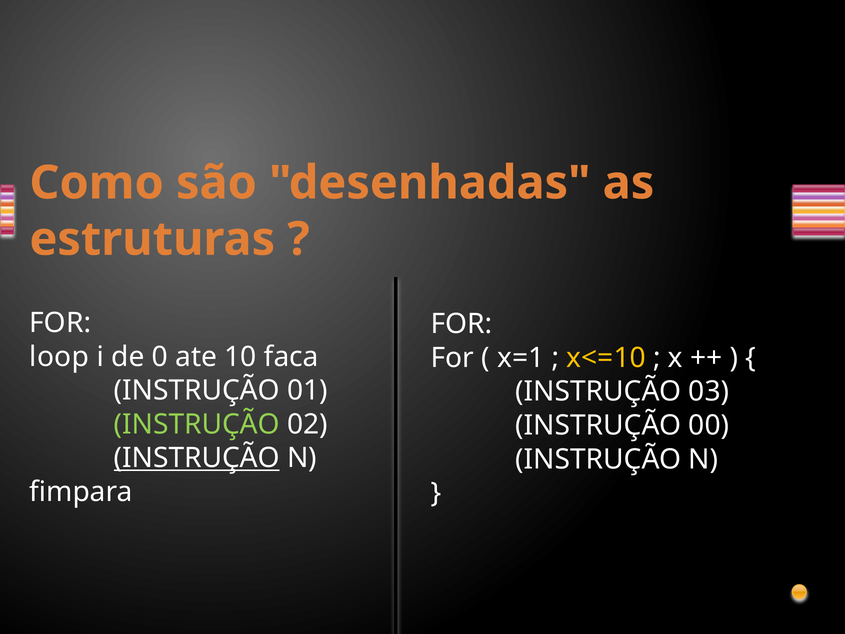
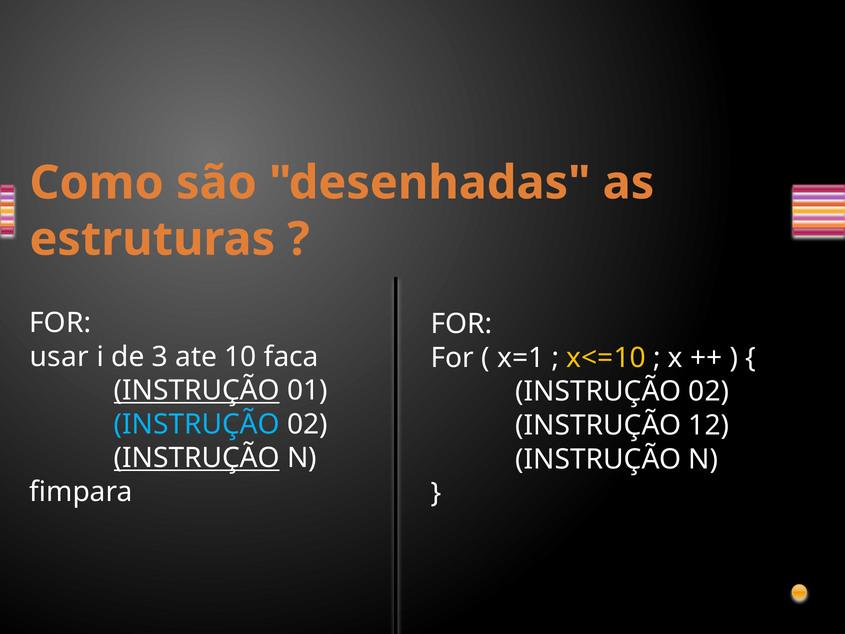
loop: loop -> usar
0: 0 -> 3
INSTRUÇÃO at (197, 390) underline: none -> present
03 at (709, 391): 03 -> 02
INSTRUÇÃO at (197, 424) colour: light green -> light blue
00: 00 -> 12
